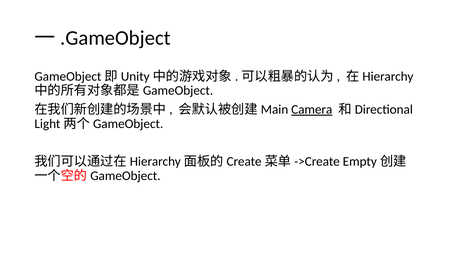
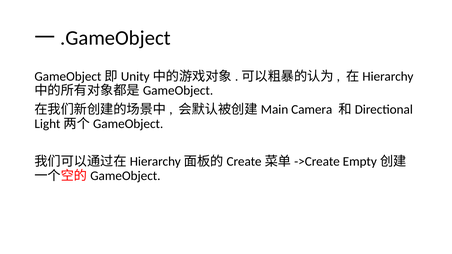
Camera underline: present -> none
